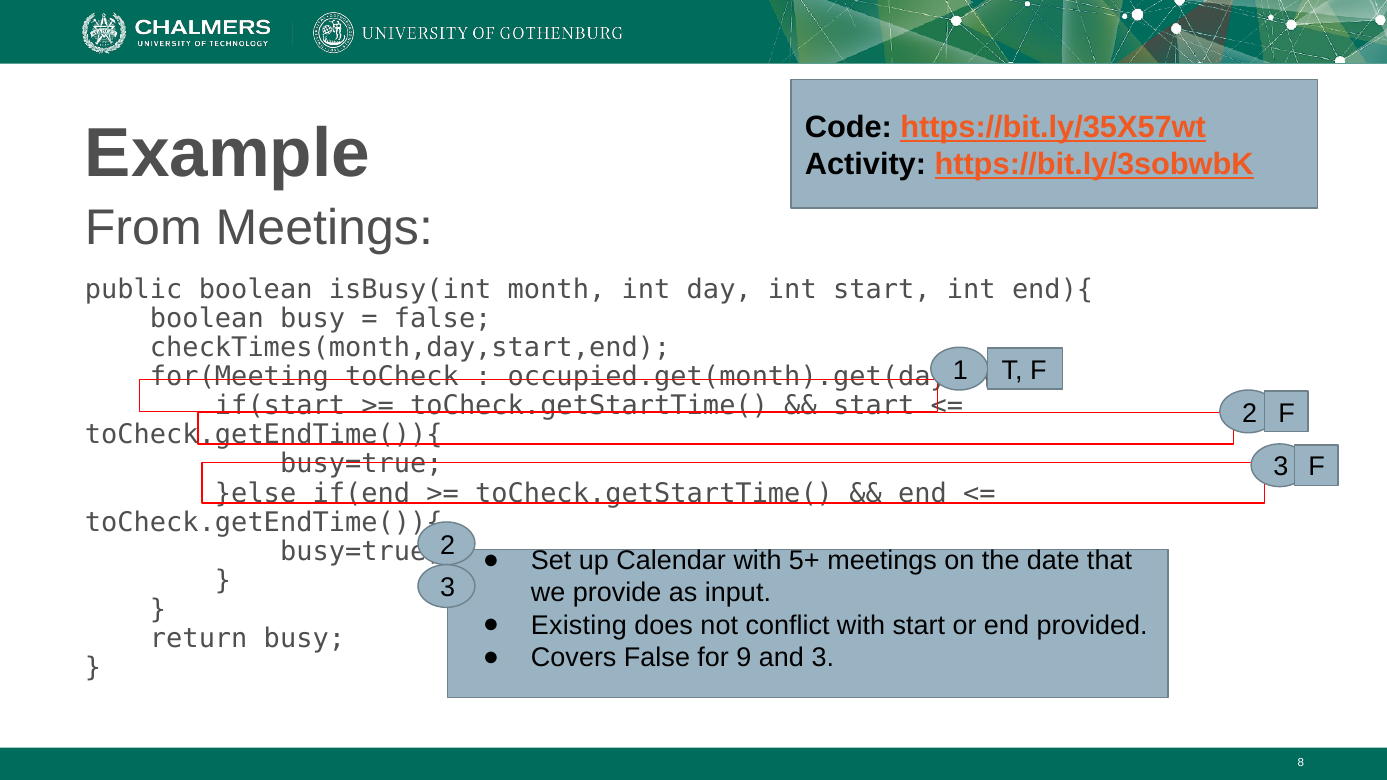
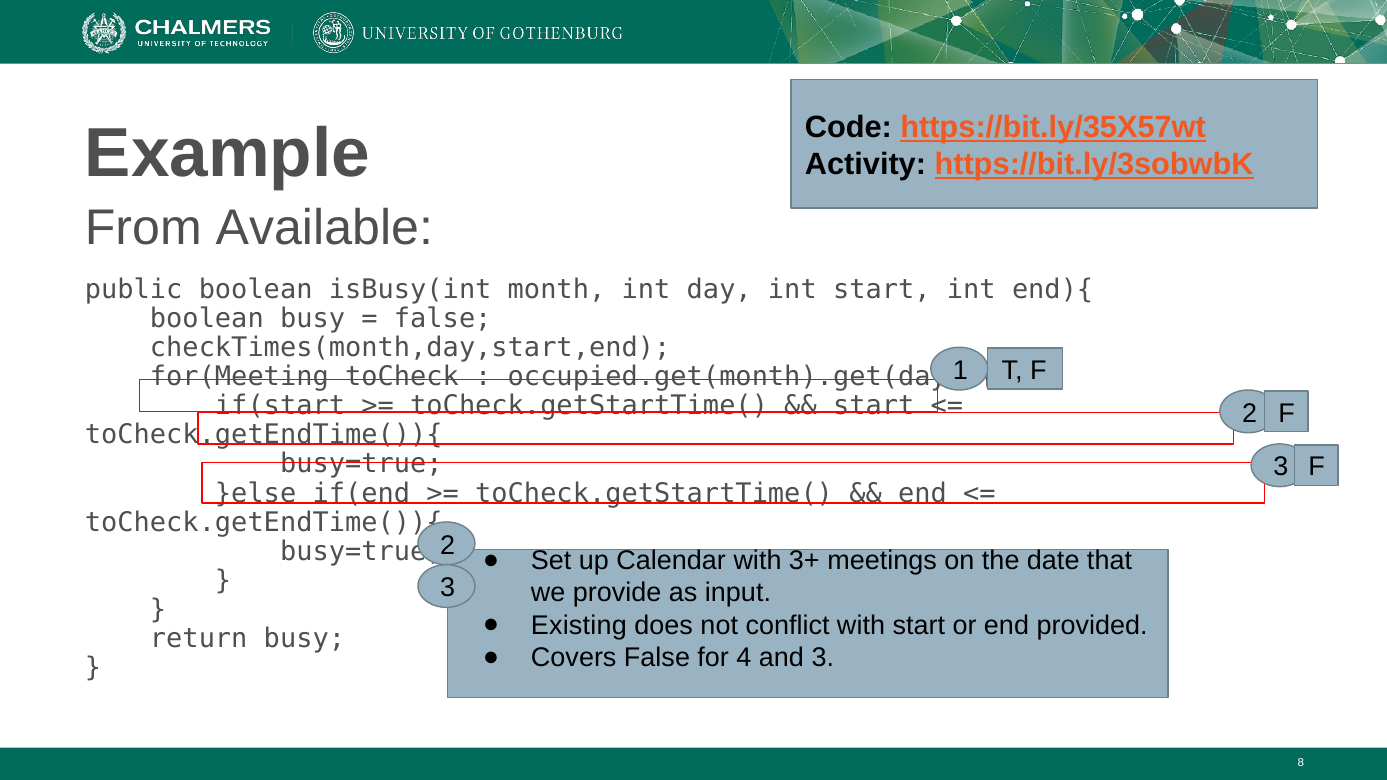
From Meetings: Meetings -> Available
5+: 5+ -> 3+
9: 9 -> 4
